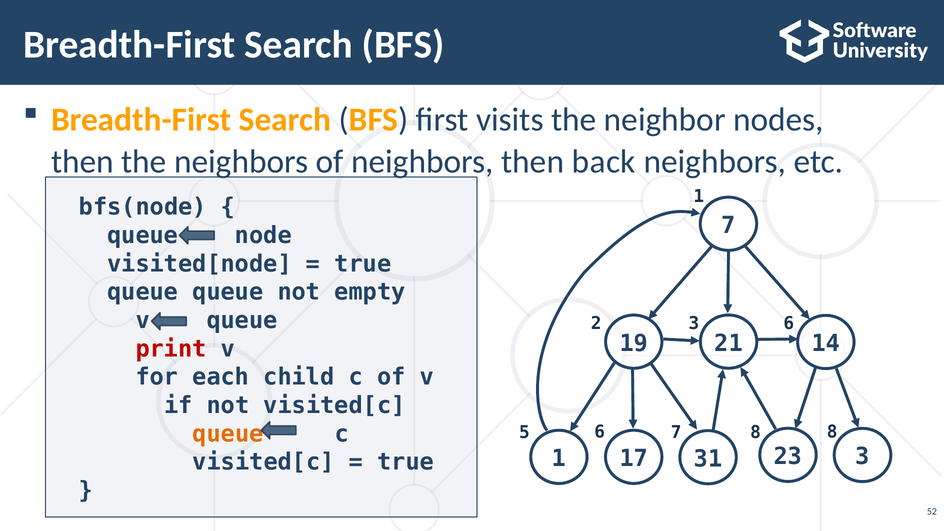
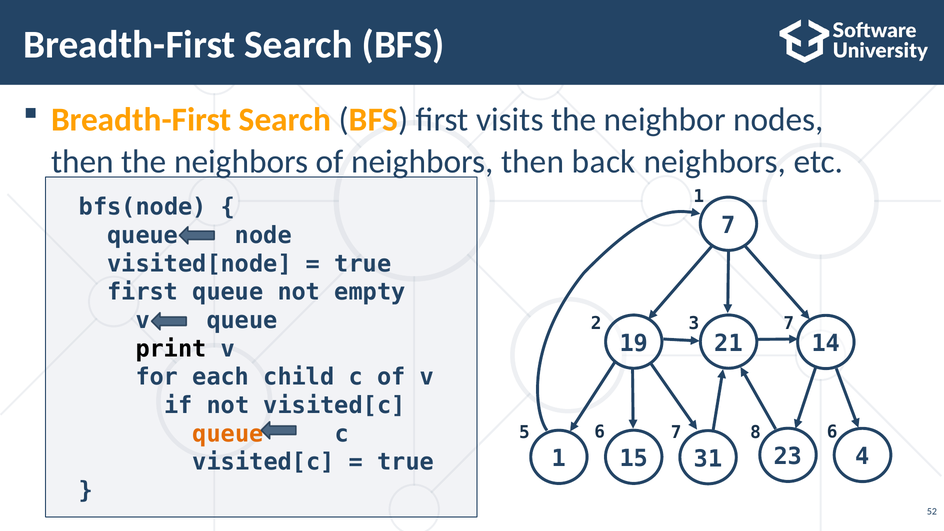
queue at (143, 292): queue -> first
6 at (789, 323): 6 -> 7
print colour: red -> black
8 at (832, 432): 8 -> 6
23 3: 3 -> 4
17: 17 -> 15
